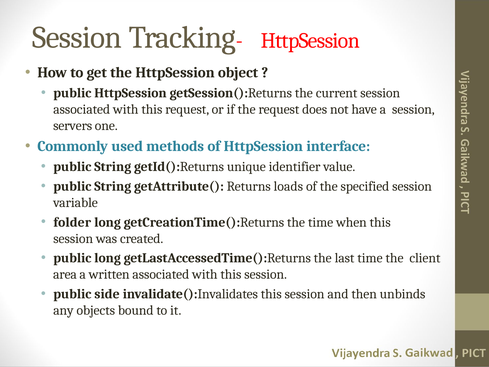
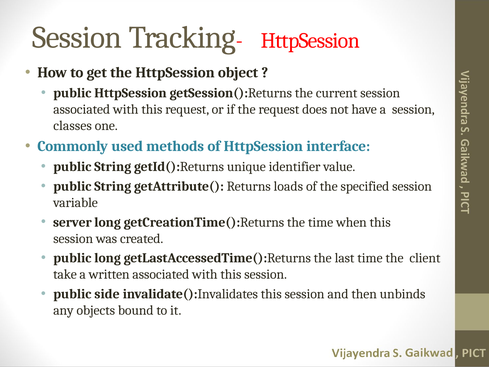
servers: servers -> classes
folder: folder -> server
area: area -> take
